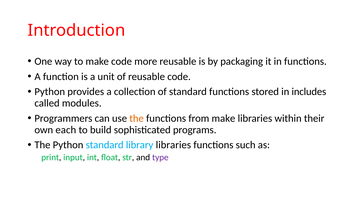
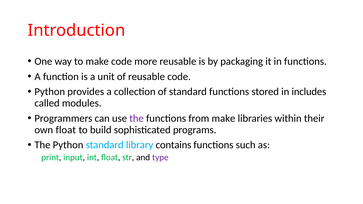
the at (137, 118) colour: orange -> purple
own each: each -> float
library libraries: libraries -> contains
